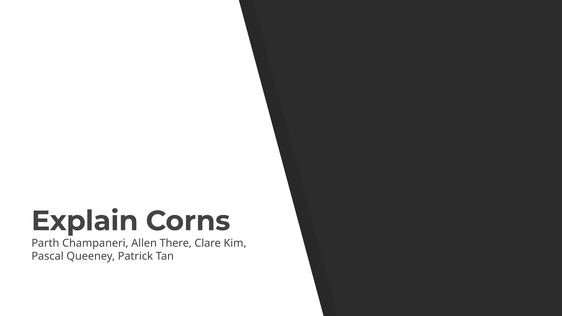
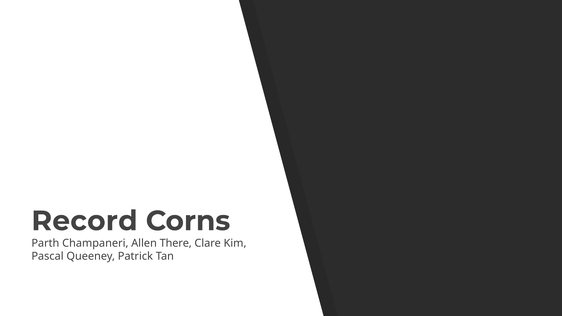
Explain: Explain -> Record
